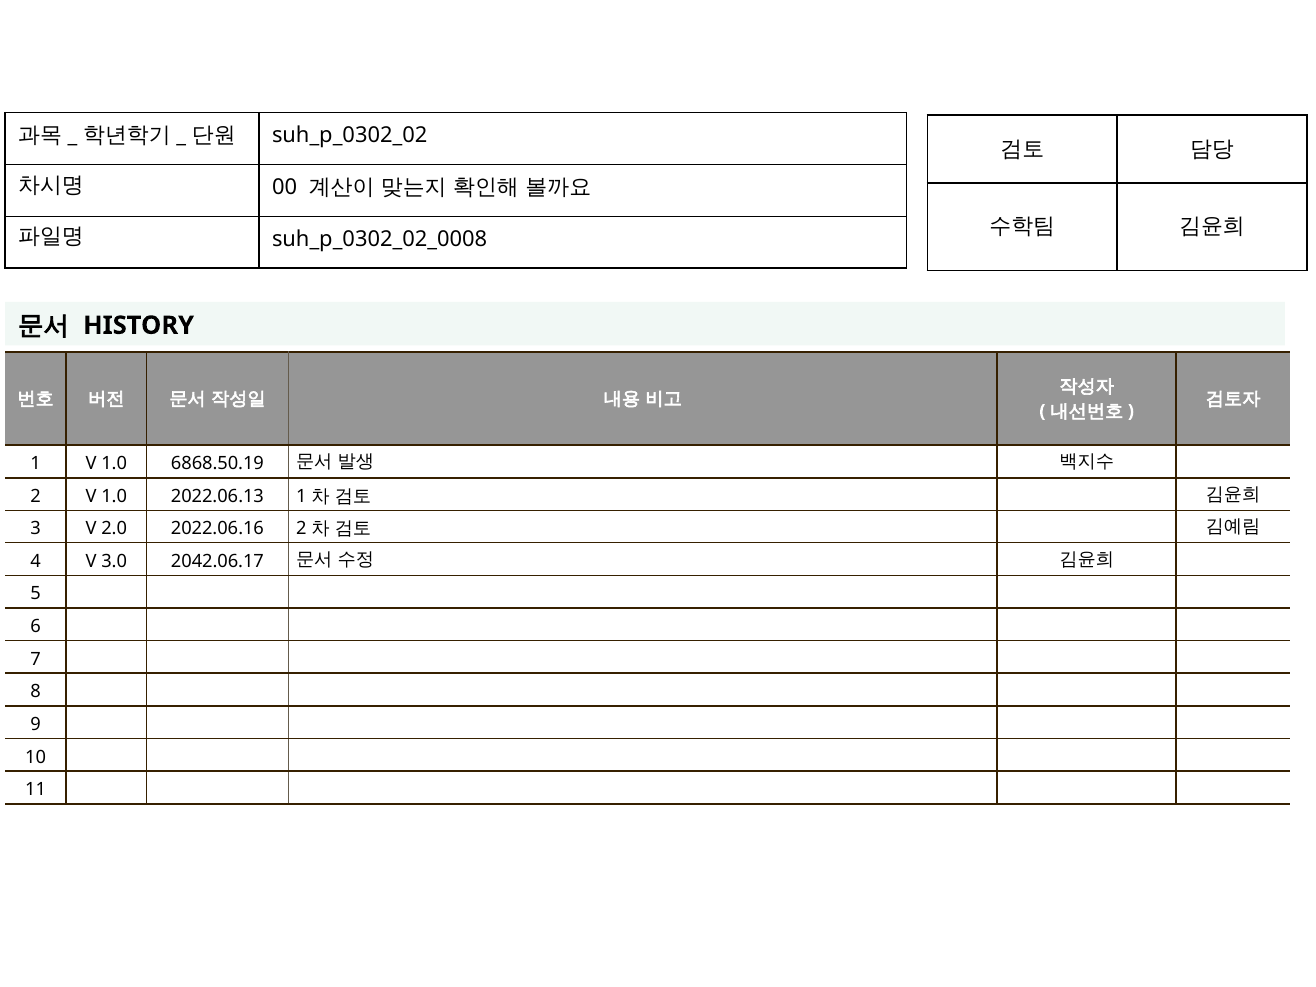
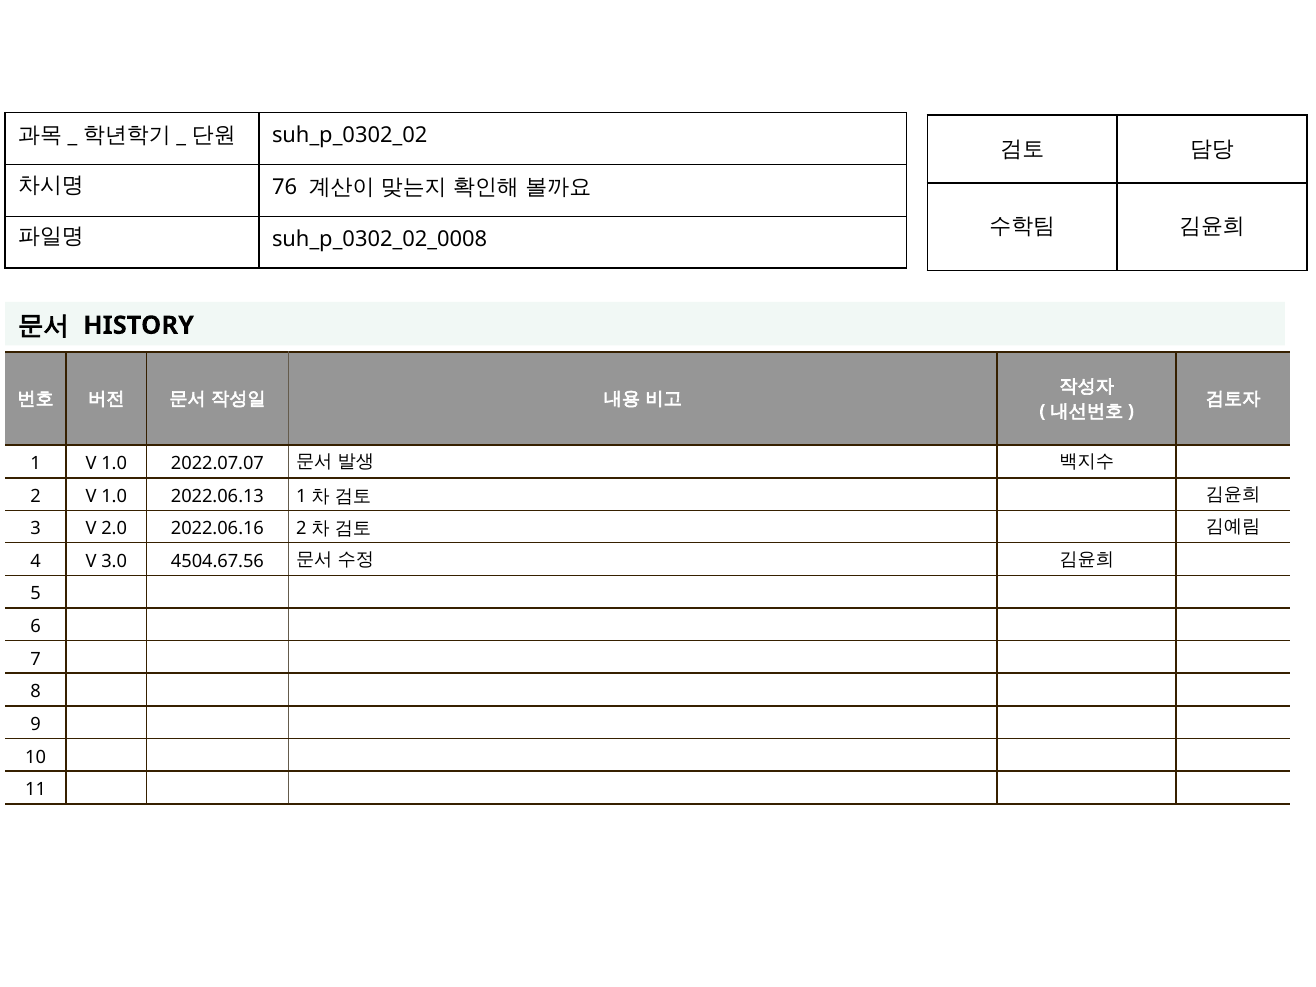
00: 00 -> 76
6868.50.19: 6868.50.19 -> 2022.07.07
2042.06.17: 2042.06.17 -> 4504.67.56
